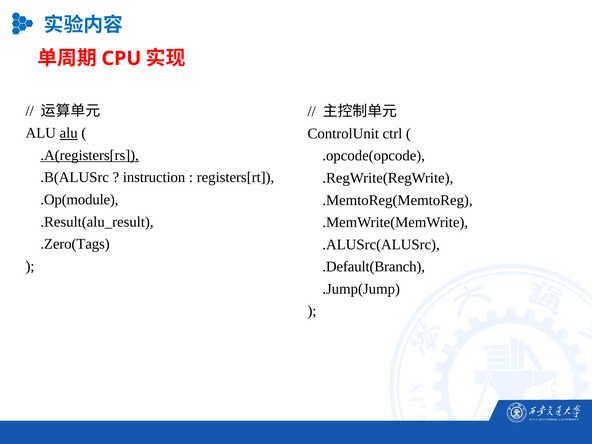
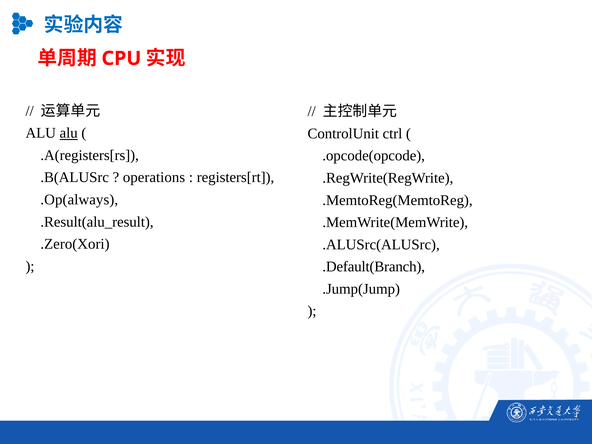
.A(registers[rs underline: present -> none
instruction: instruction -> operations
.Op(module: .Op(module -> .Op(always
.Zero(Tags: .Zero(Tags -> .Zero(Xori
